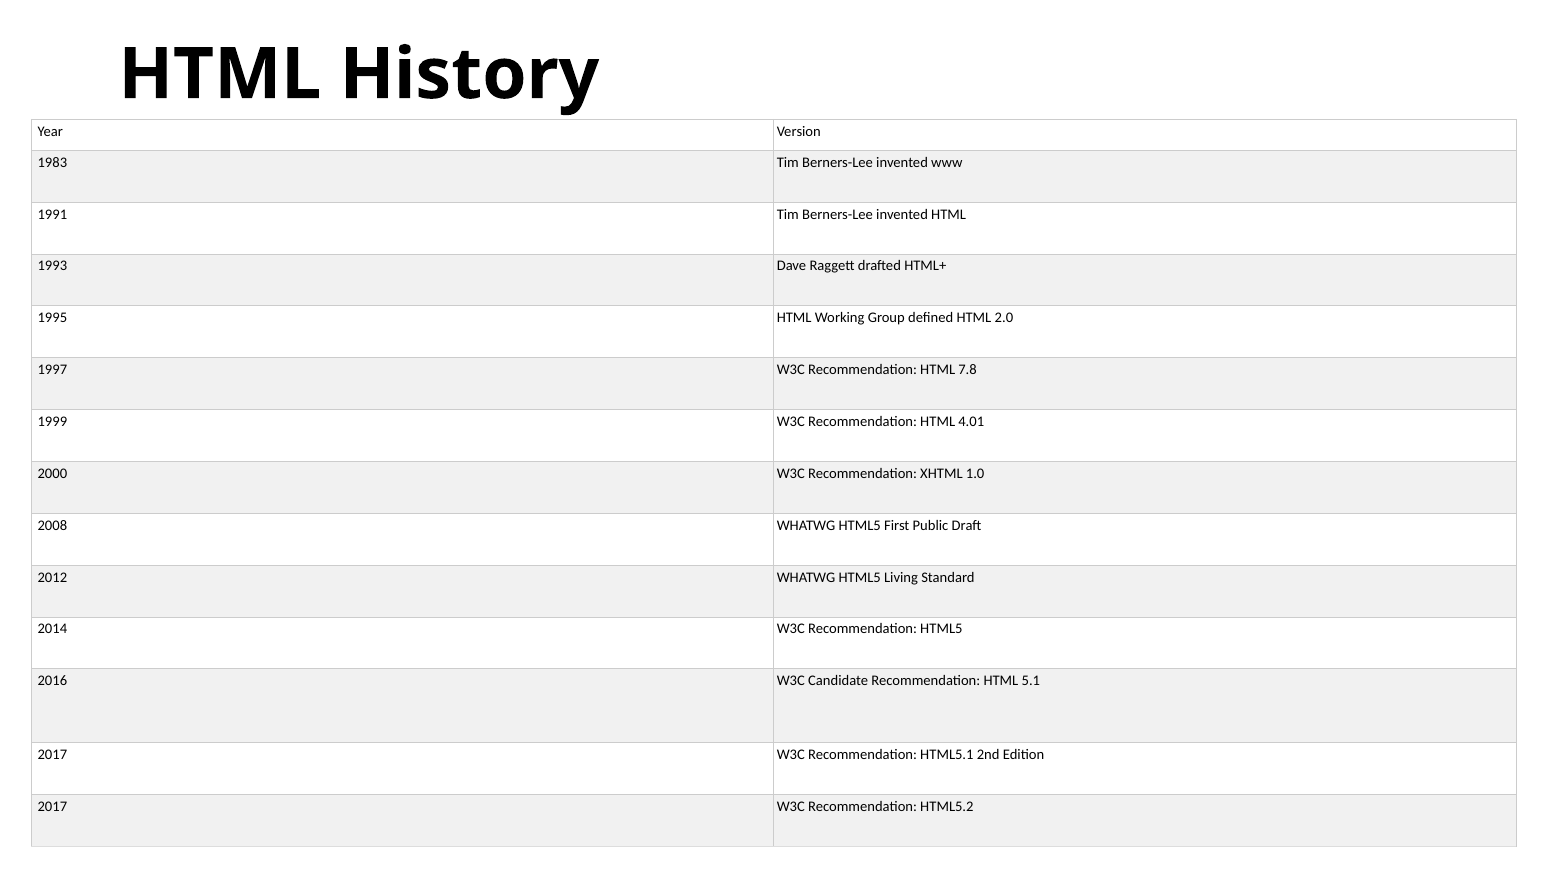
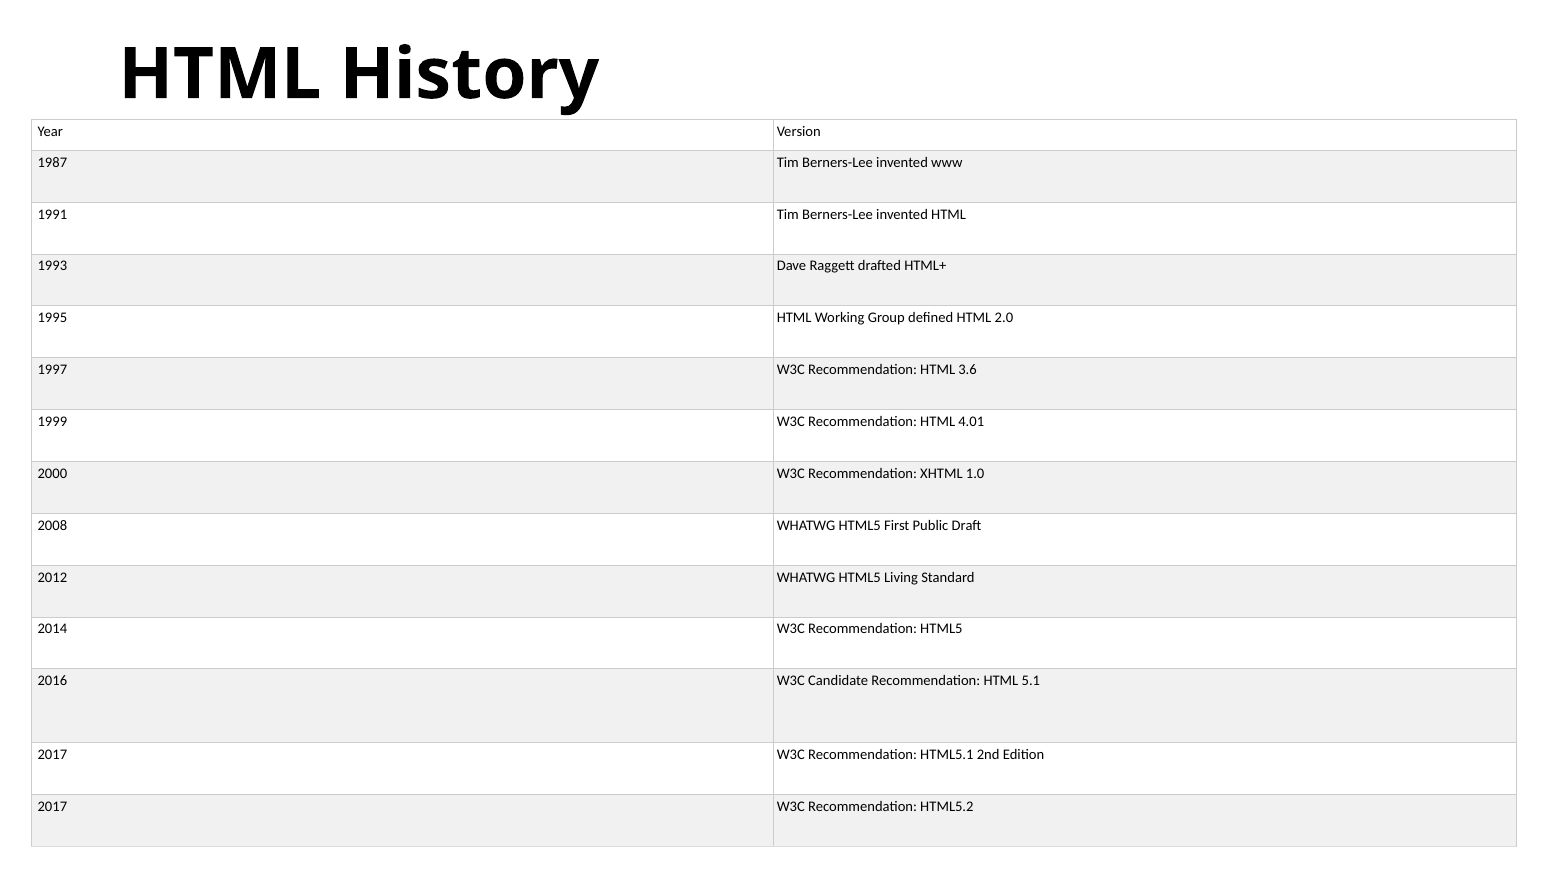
1983: 1983 -> 1987
7.8: 7.8 -> 3.6
